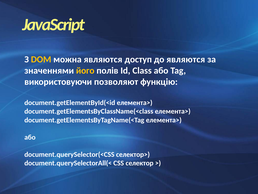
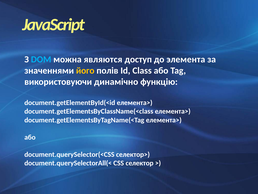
DOM colour: yellow -> light blue
до являются: являются -> элемента
позволяют: позволяют -> динамічно
